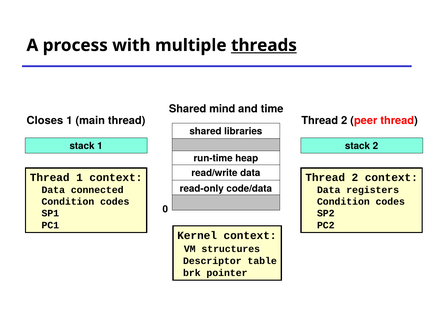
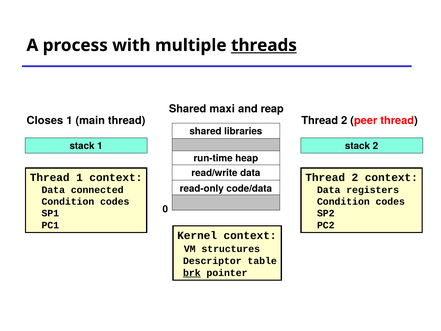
mind: mind -> maxi
time: time -> reap
brk underline: none -> present
